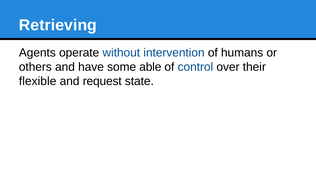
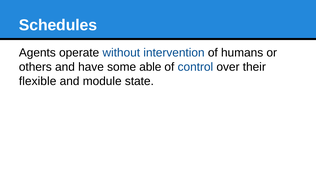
Retrieving: Retrieving -> Schedules
request: request -> module
